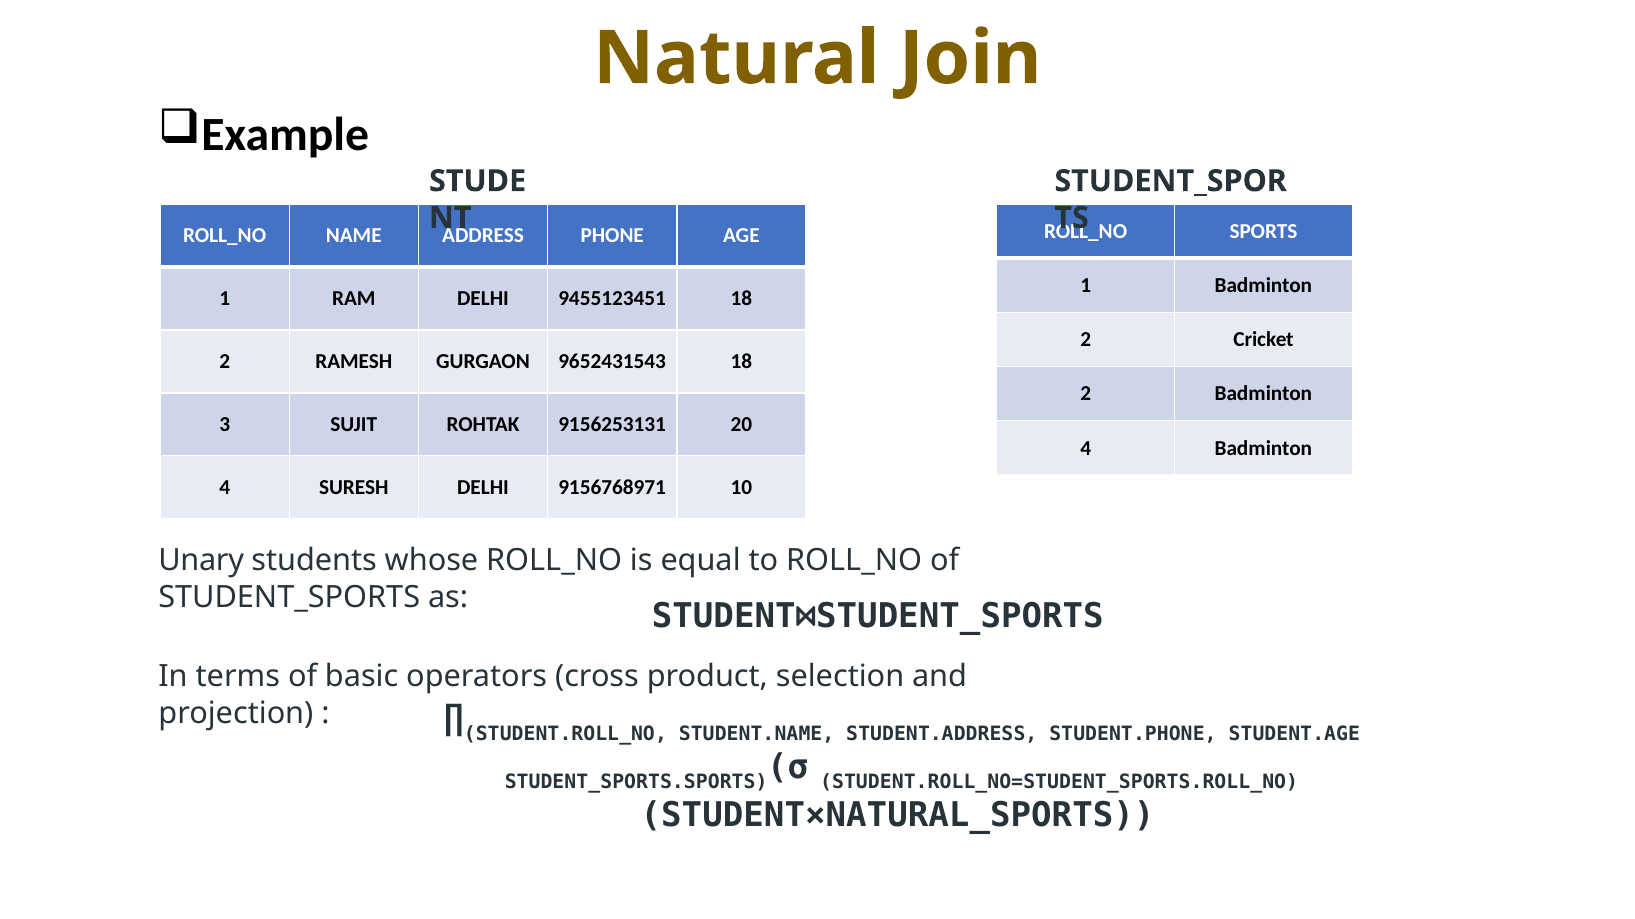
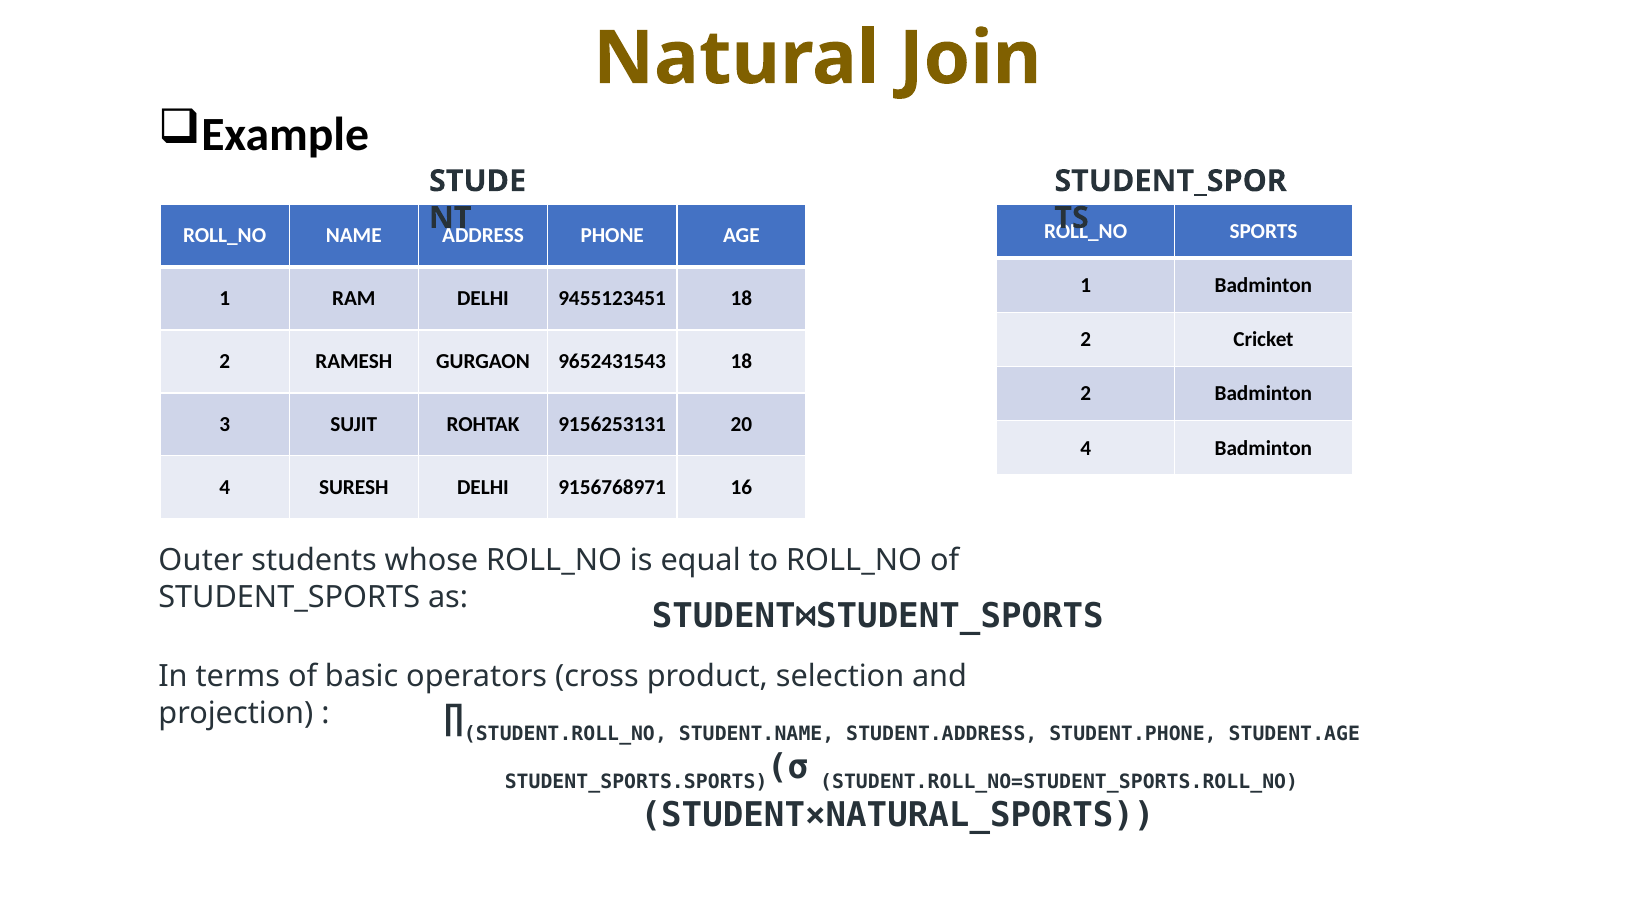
10: 10 -> 16
Unary: Unary -> Outer
